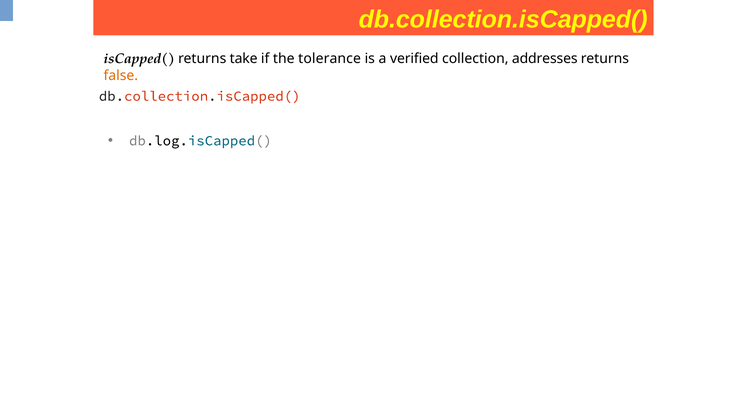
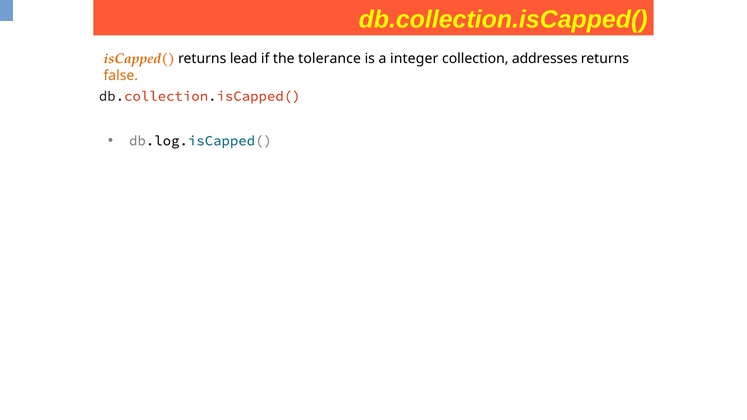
isCapped( colour: black -> orange
take: take -> lead
verified: verified -> integer
